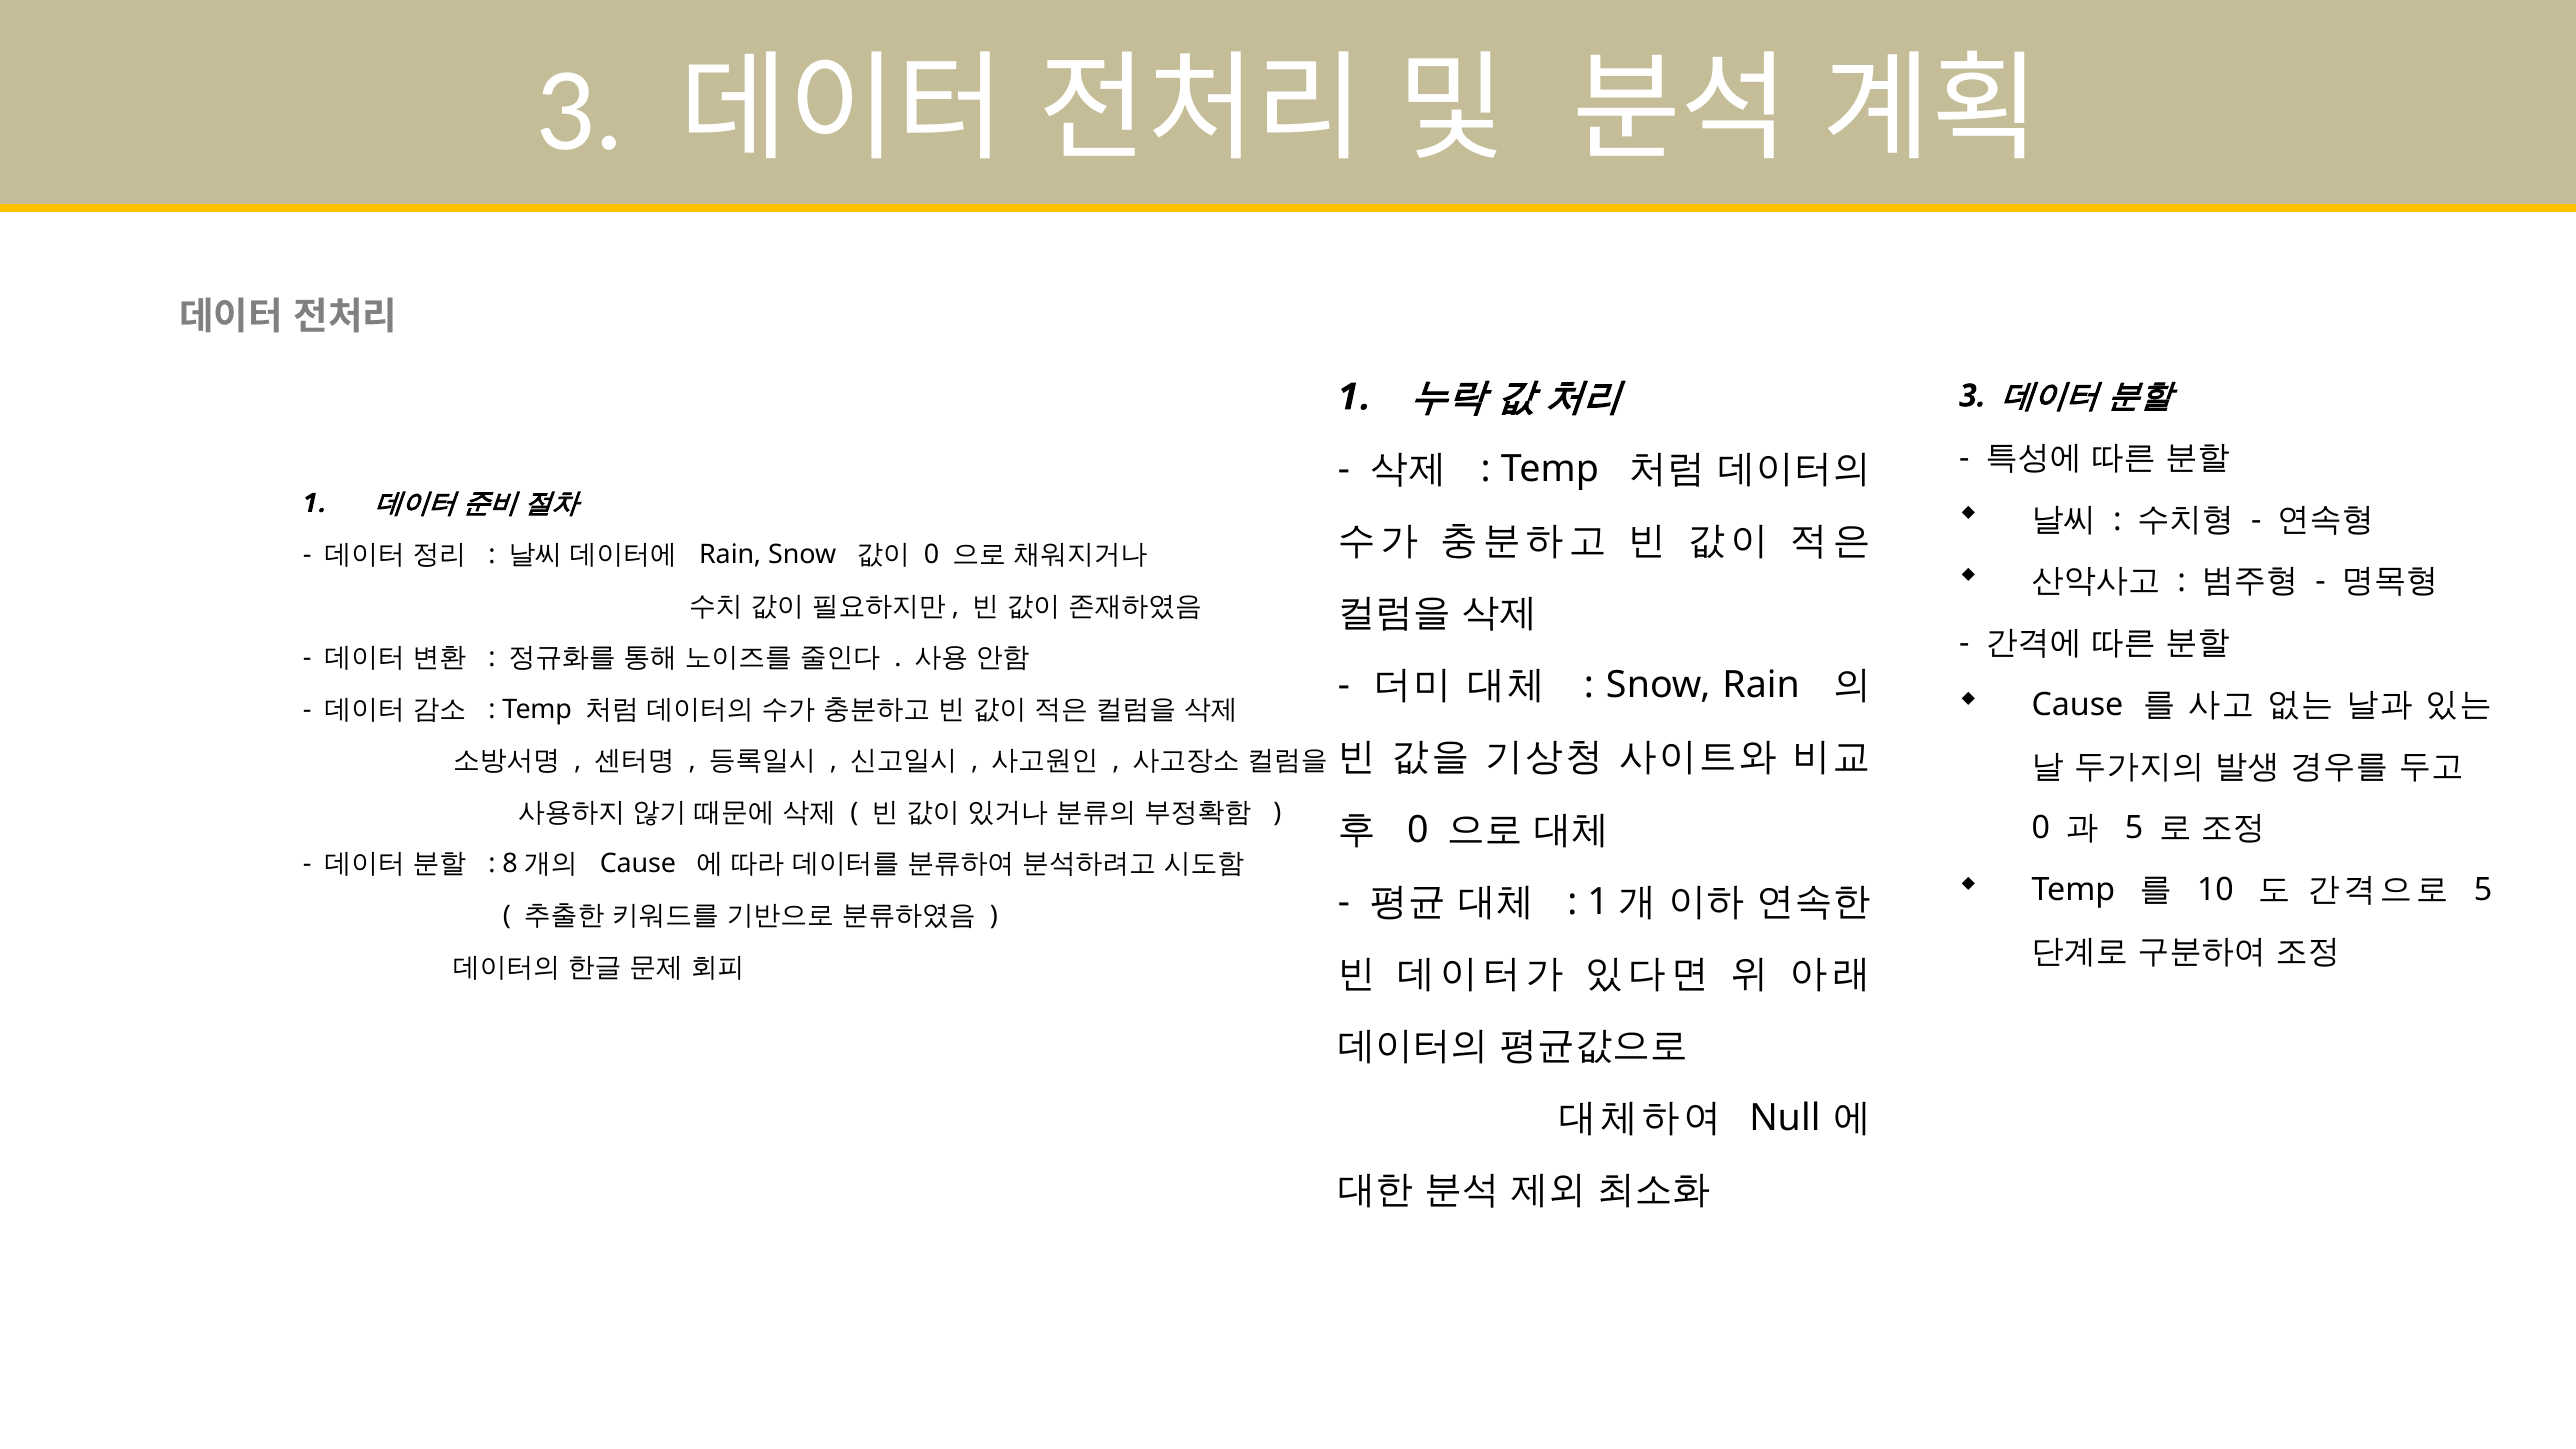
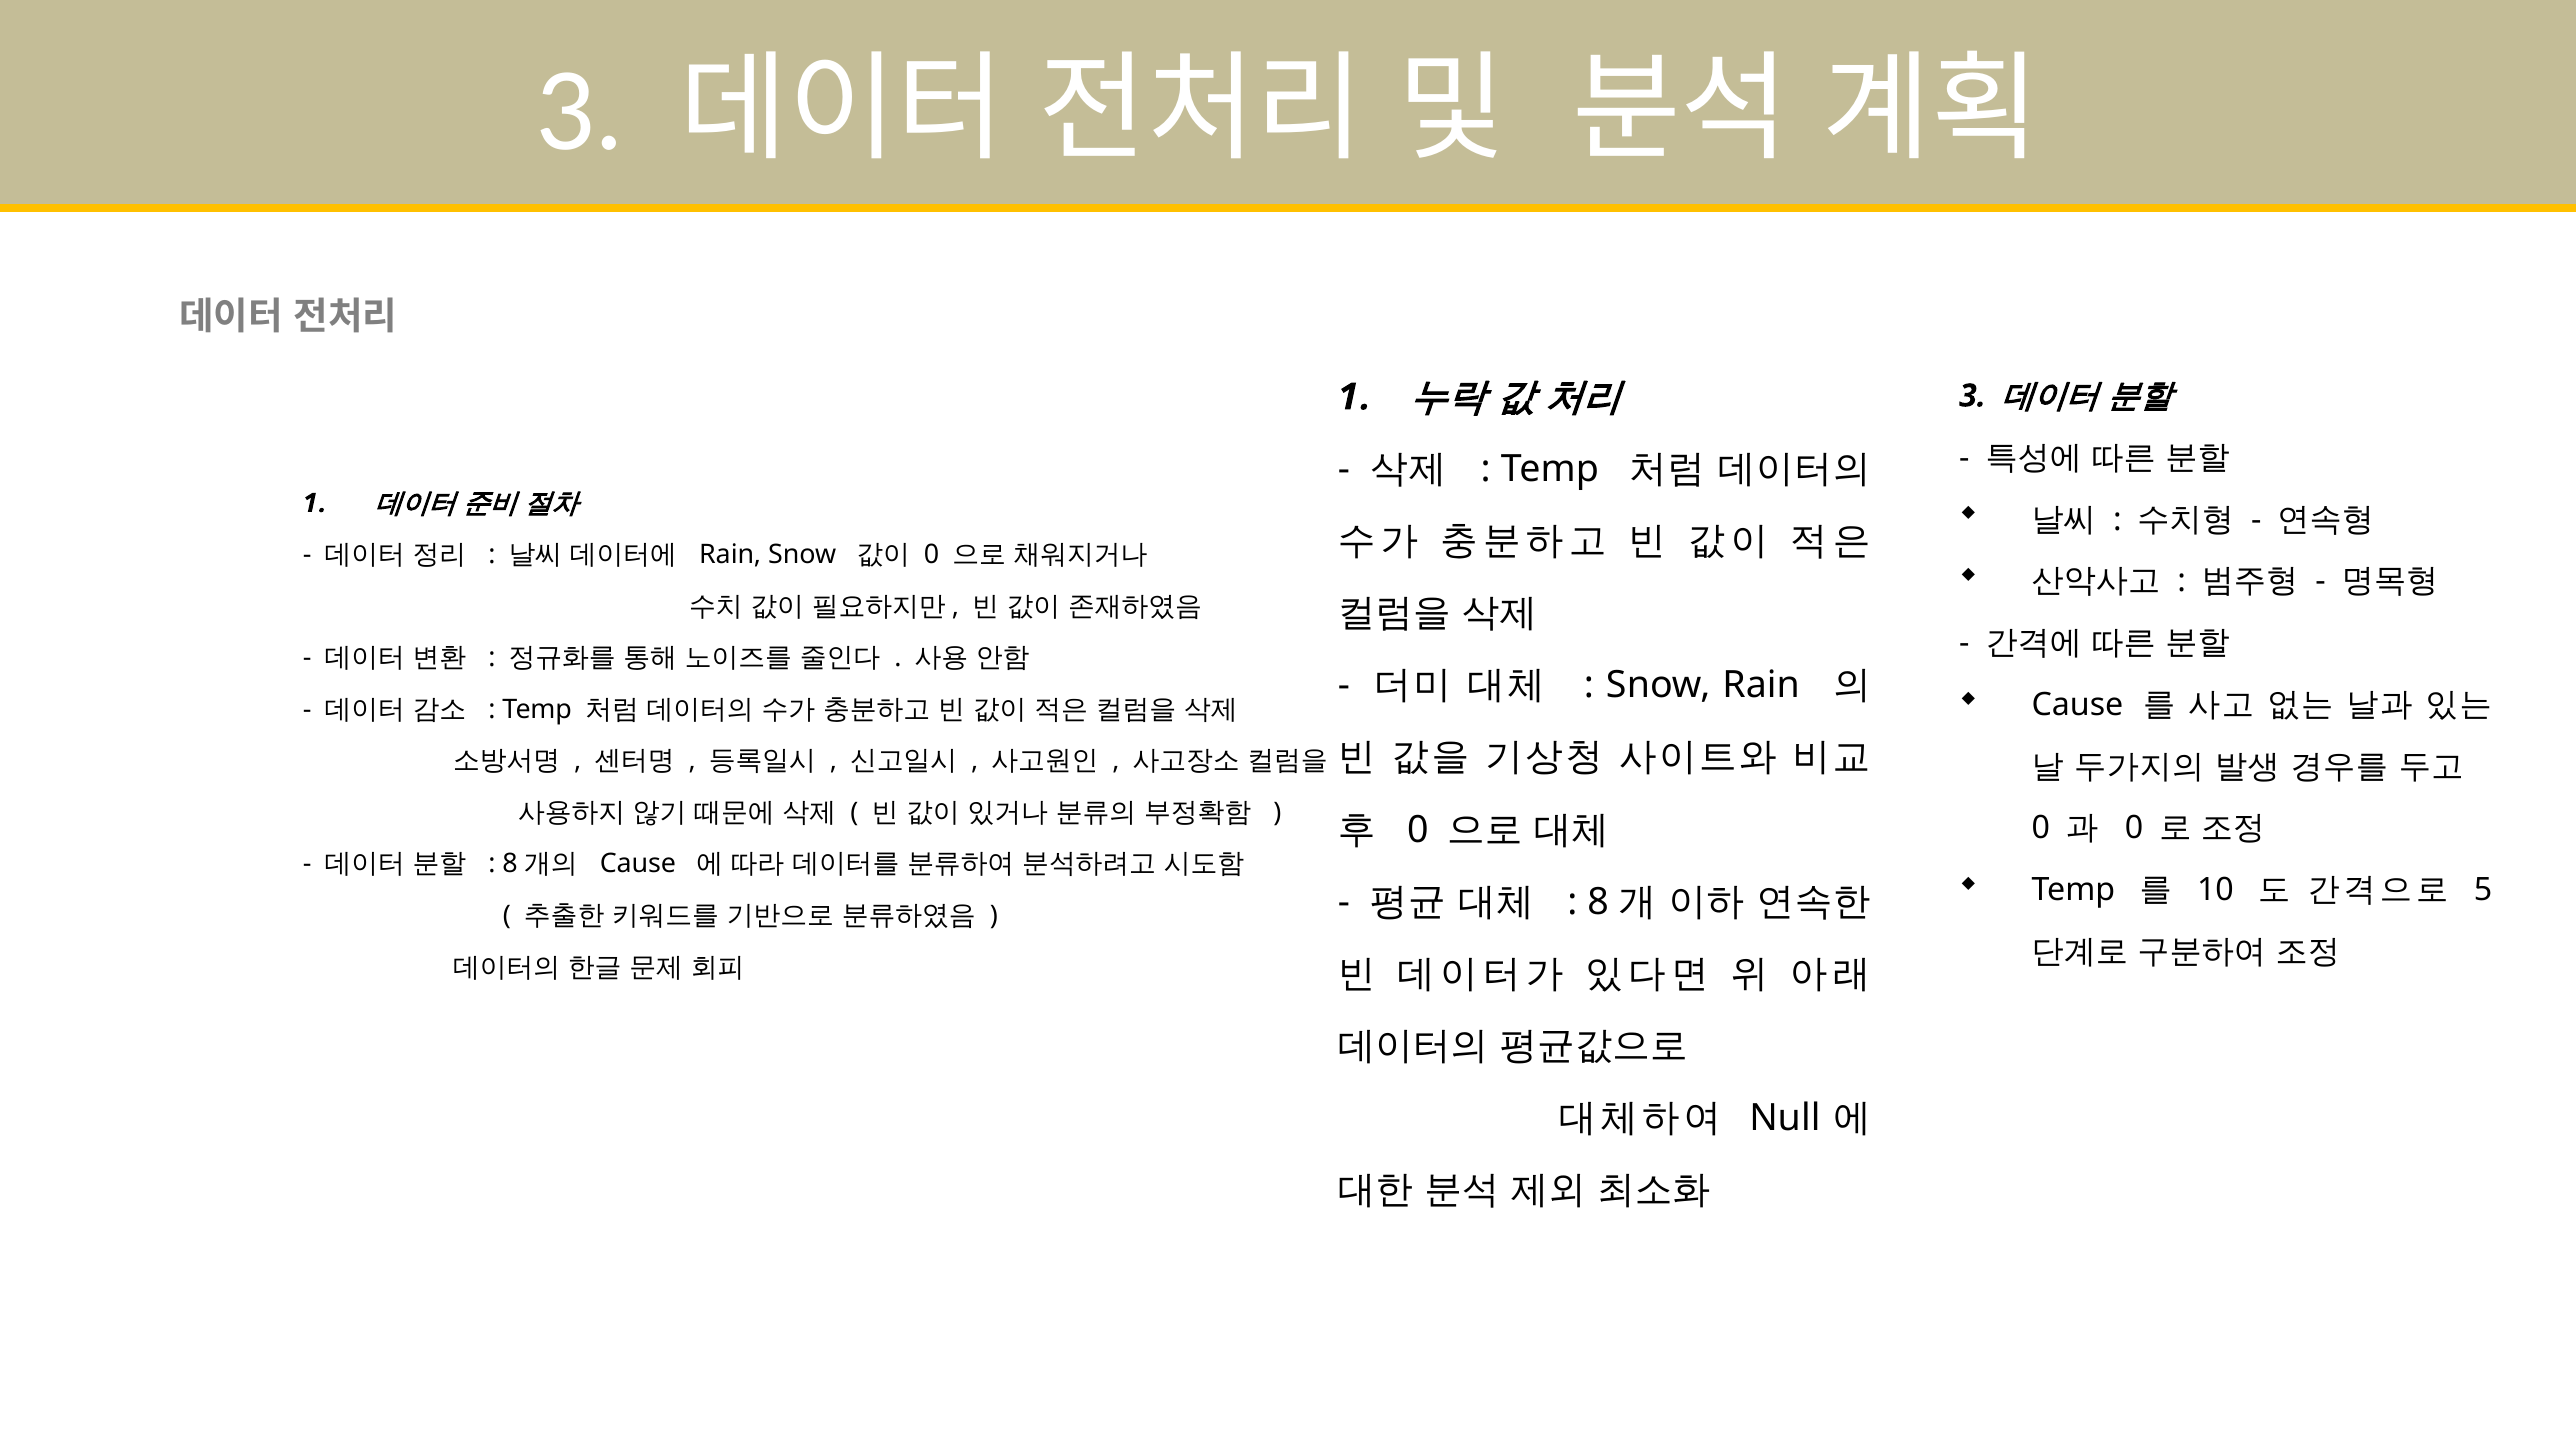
5 at (2134, 828): 5 -> 0
1 at (1598, 902): 1 -> 8
